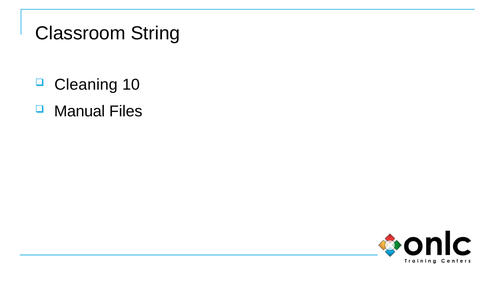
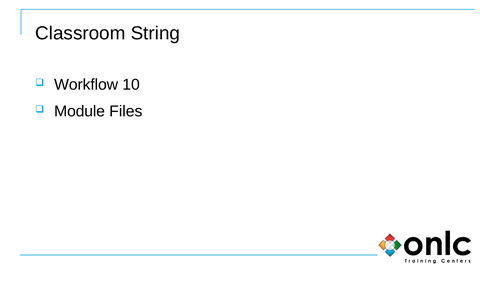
Cleaning: Cleaning -> Workflow
Manual: Manual -> Module
